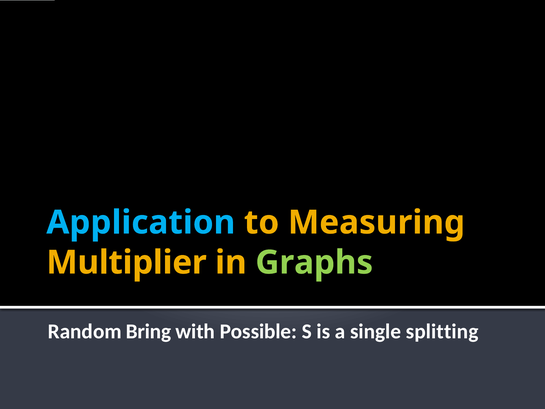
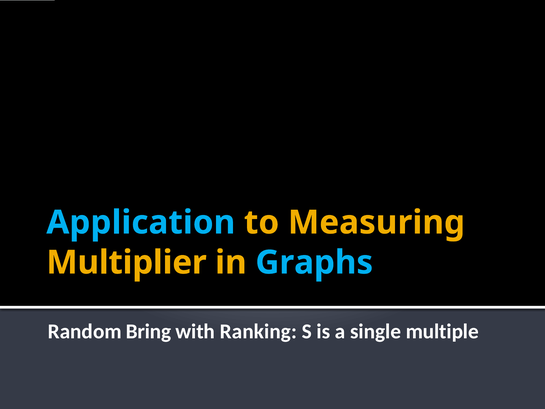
Graphs colour: light green -> light blue
Possible: Possible -> Ranking
splitting: splitting -> multiple
